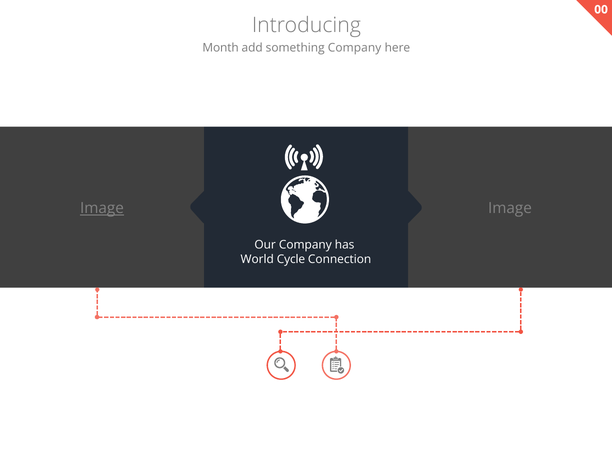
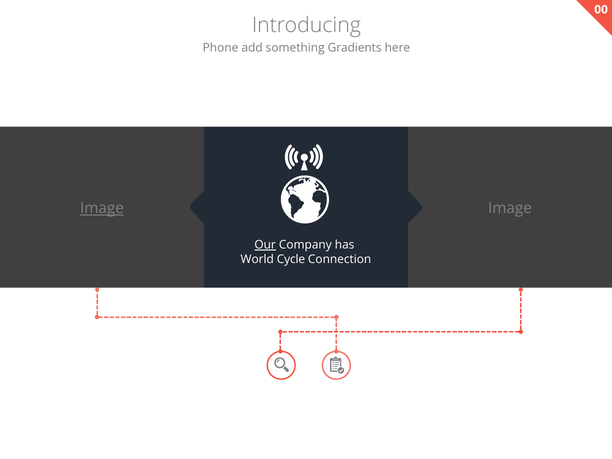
Month: Month -> Phone
something Company: Company -> Gradients
Our underline: none -> present
